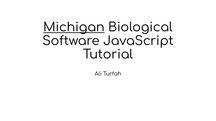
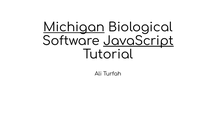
JavaScript underline: none -> present
